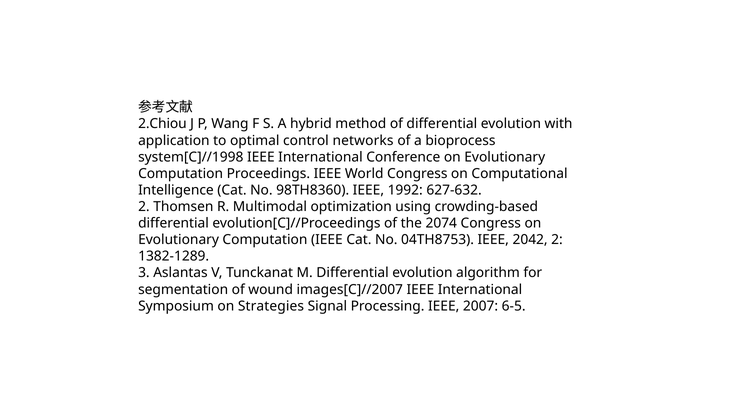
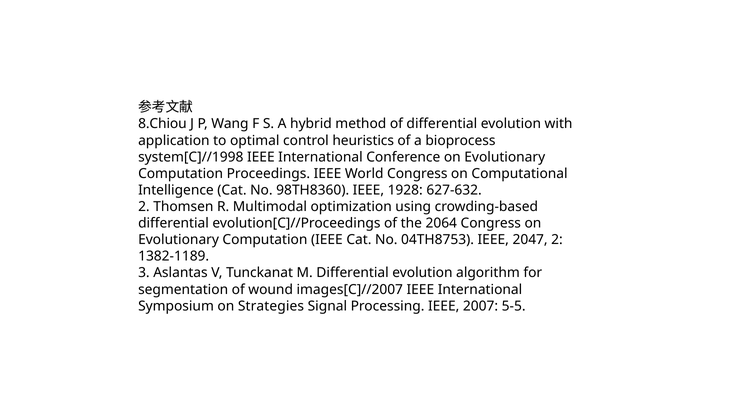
2.Chiou: 2.Chiou -> 8.Chiou
networks: networks -> heuristics
1992: 1992 -> 1928
2074: 2074 -> 2064
2042: 2042 -> 2047
1382-1289: 1382-1289 -> 1382-1189
6-5: 6-5 -> 5-5
